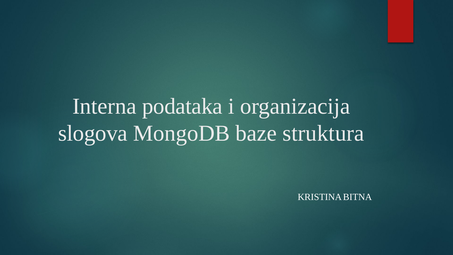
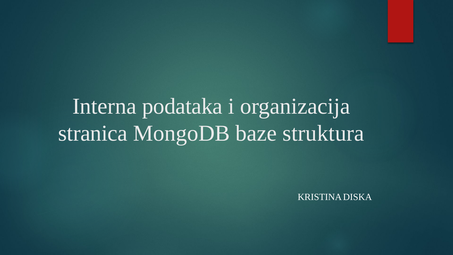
slogova: slogova -> stranica
BITNA: BITNA -> DISKA
